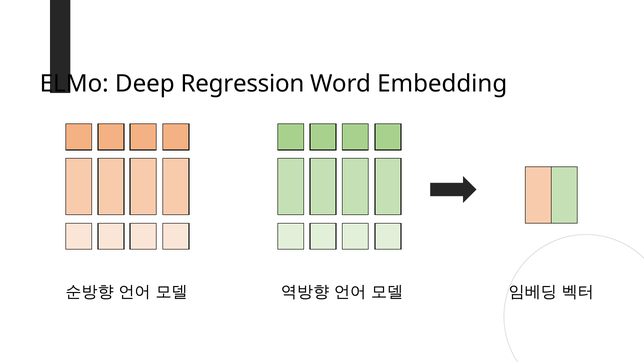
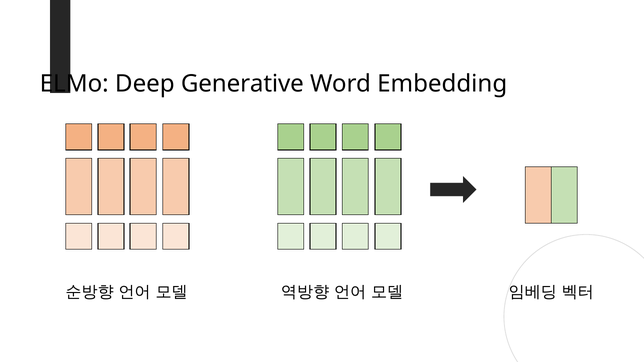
Regression: Regression -> Generative
